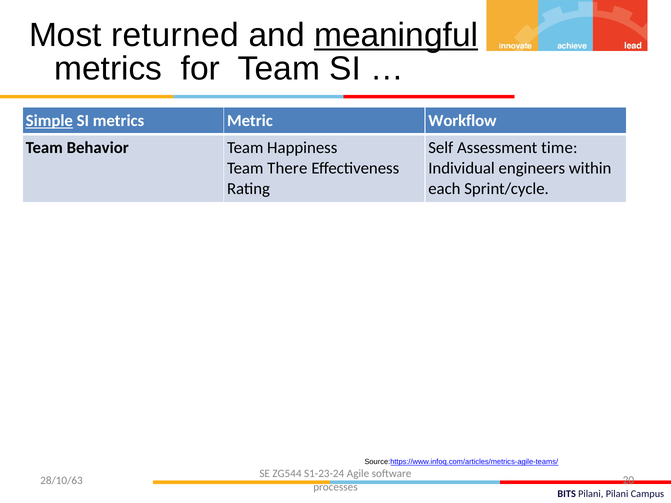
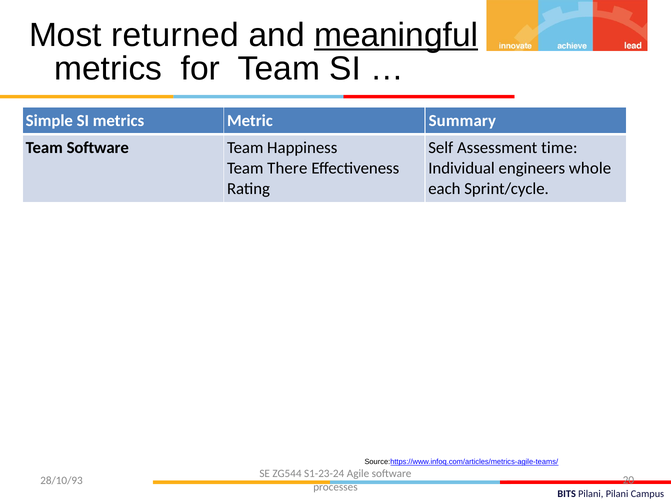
Simple underline: present -> none
Workflow: Workflow -> Summary
Team Behavior: Behavior -> Software
within: within -> whole
28/10/63: 28/10/63 -> 28/10/93
